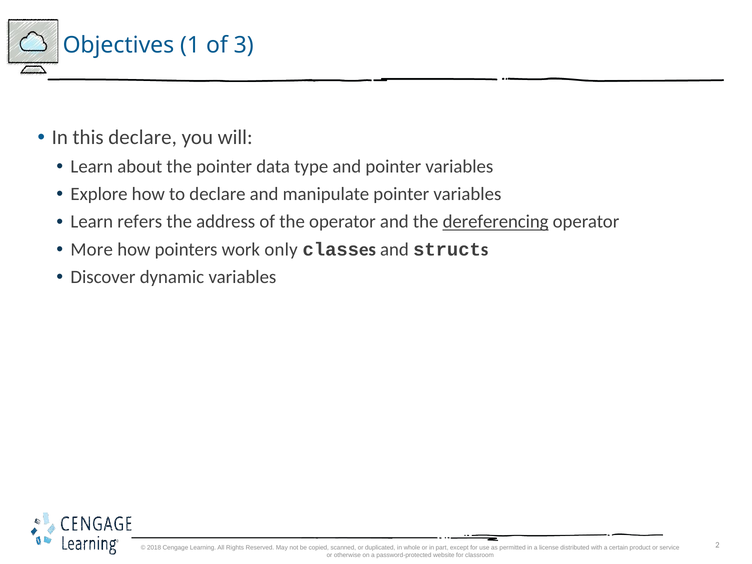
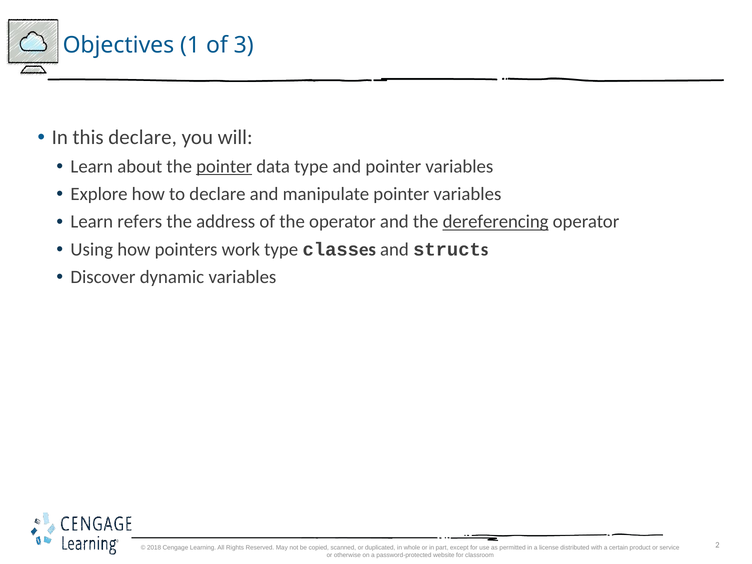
pointer at (224, 166) underline: none -> present
More: More -> Using
work only: only -> type
